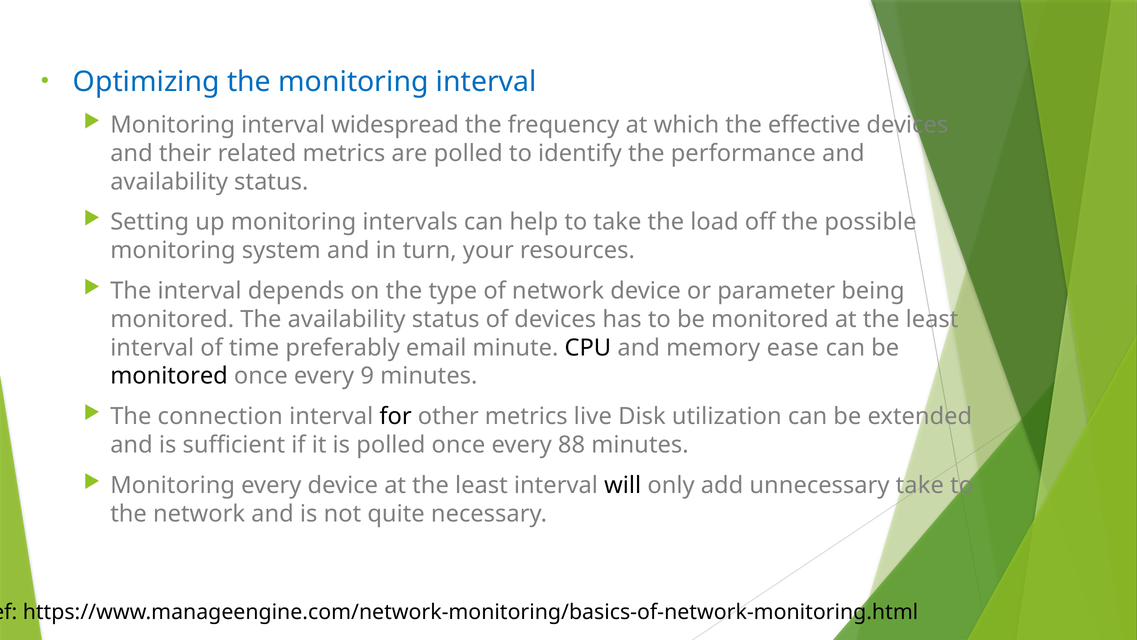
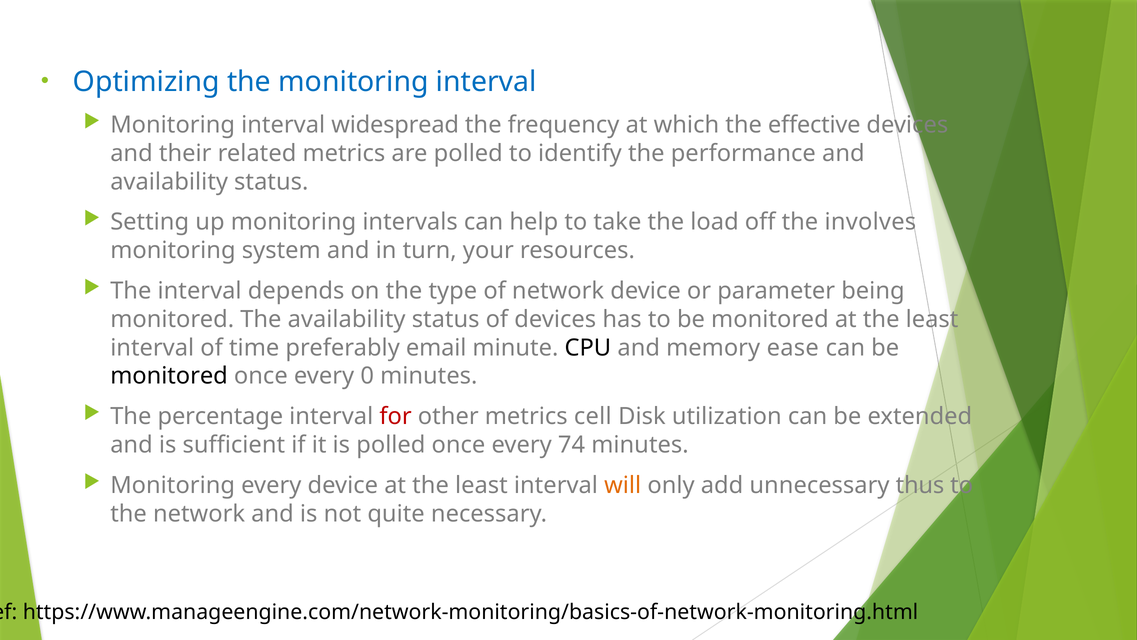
possible: possible -> involves
9: 9 -> 0
connection: connection -> percentage
for colour: black -> red
live: live -> cell
88: 88 -> 74
will colour: black -> orange
unnecessary take: take -> thus
